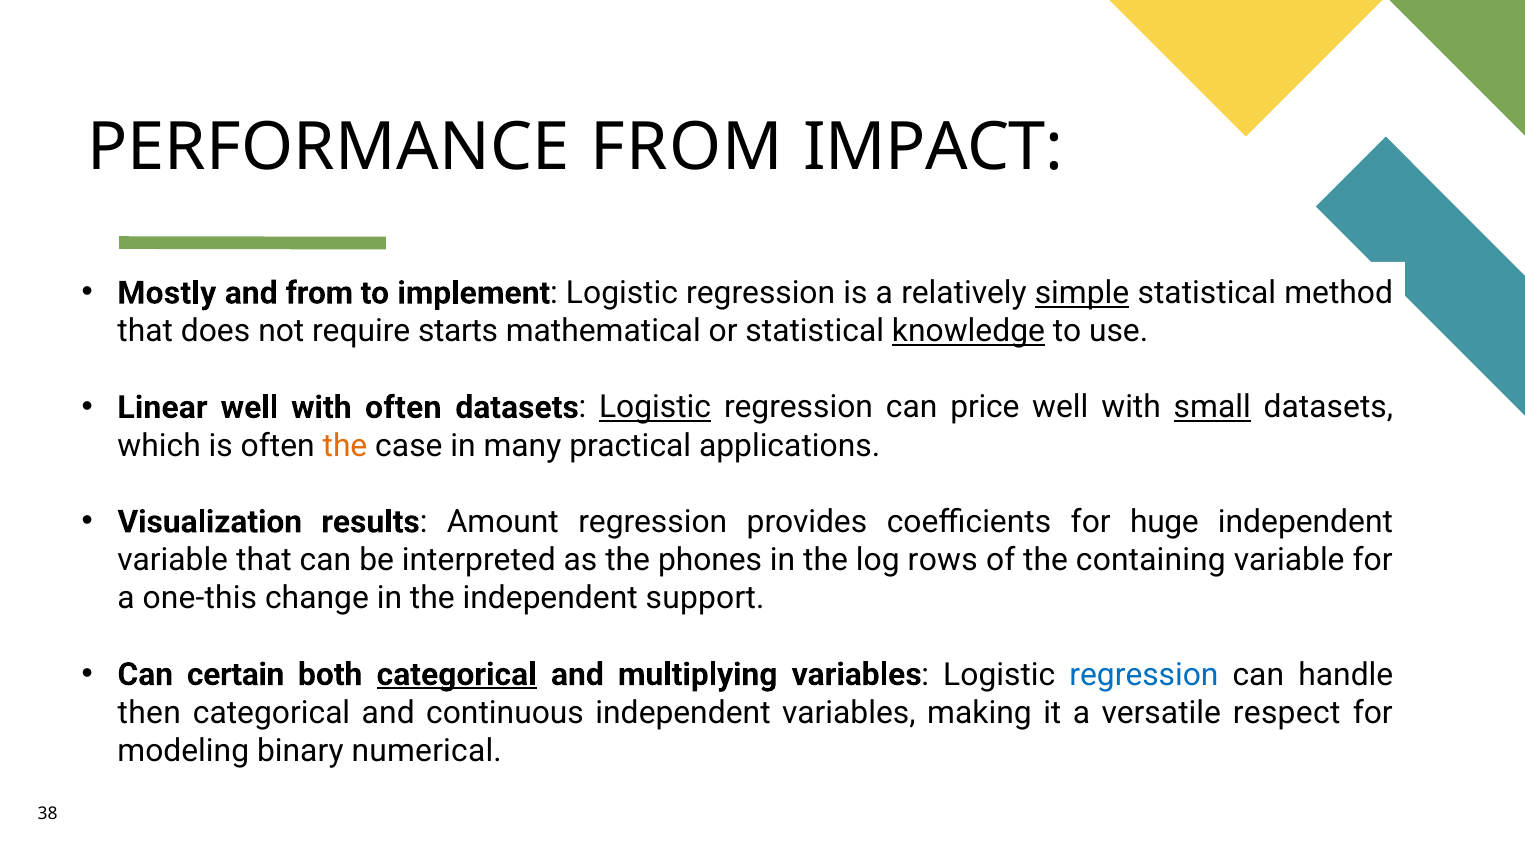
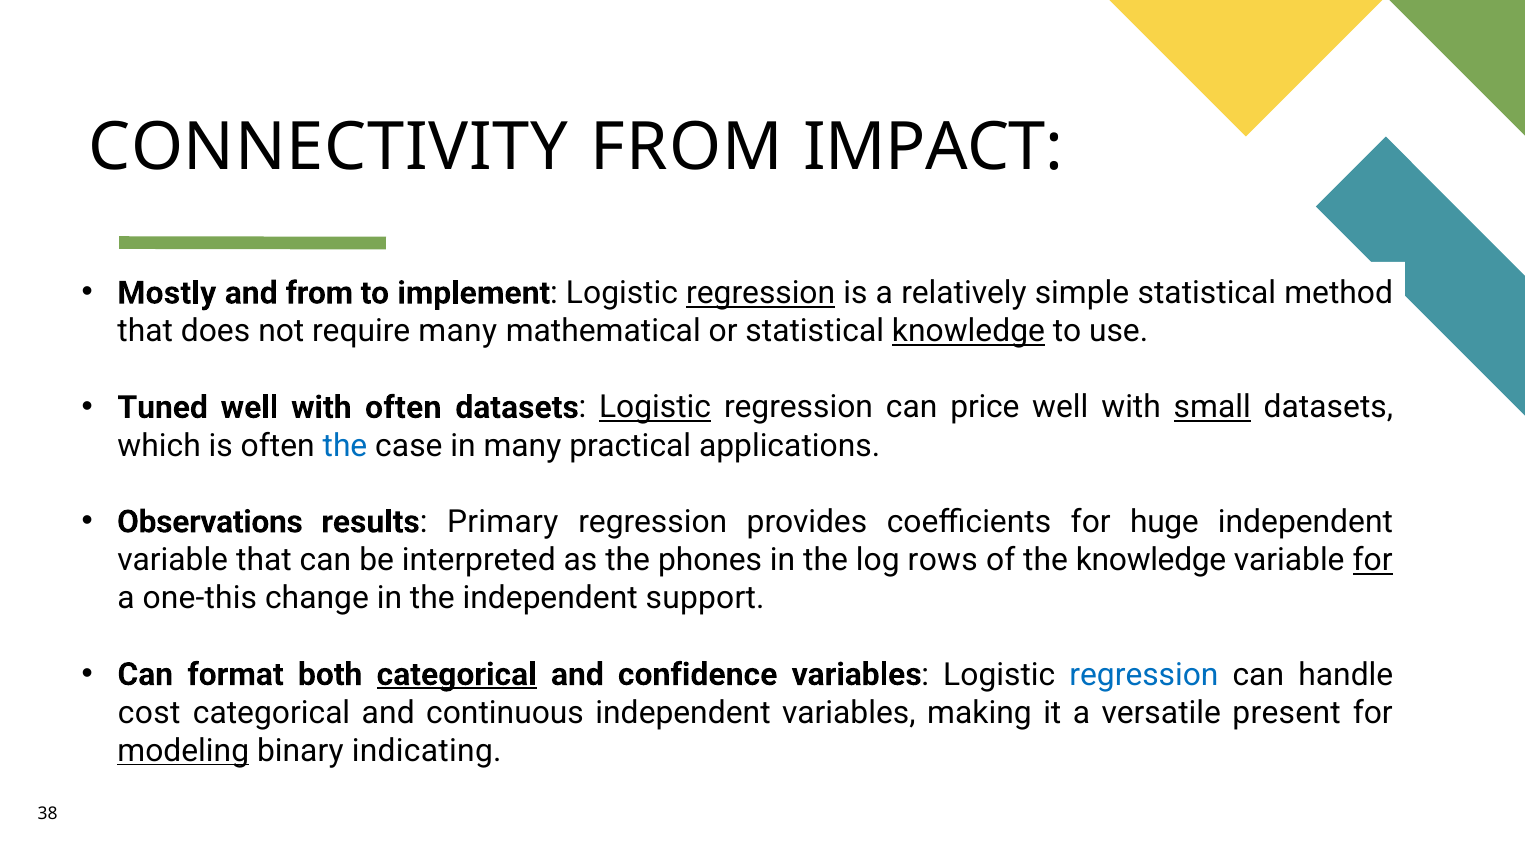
PERFORMANCE: PERFORMANCE -> CONNECTIVITY
regression at (761, 293) underline: none -> present
simple underline: present -> none
require starts: starts -> many
Linear: Linear -> Tuned
the at (345, 446) colour: orange -> blue
Visualization: Visualization -> Observations
Amount: Amount -> Primary
the containing: containing -> knowledge
for at (1373, 560) underline: none -> present
certain: certain -> format
multiplying: multiplying -> confidence
then: then -> cost
respect: respect -> present
modeling underline: none -> present
numerical: numerical -> indicating
